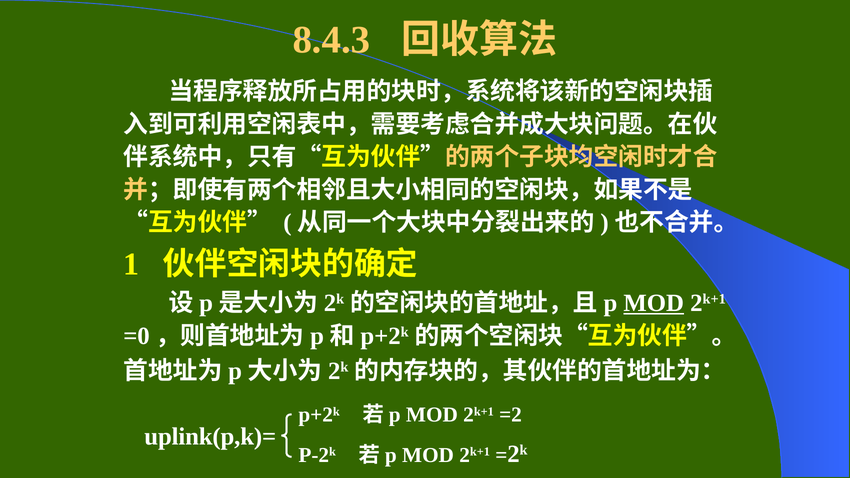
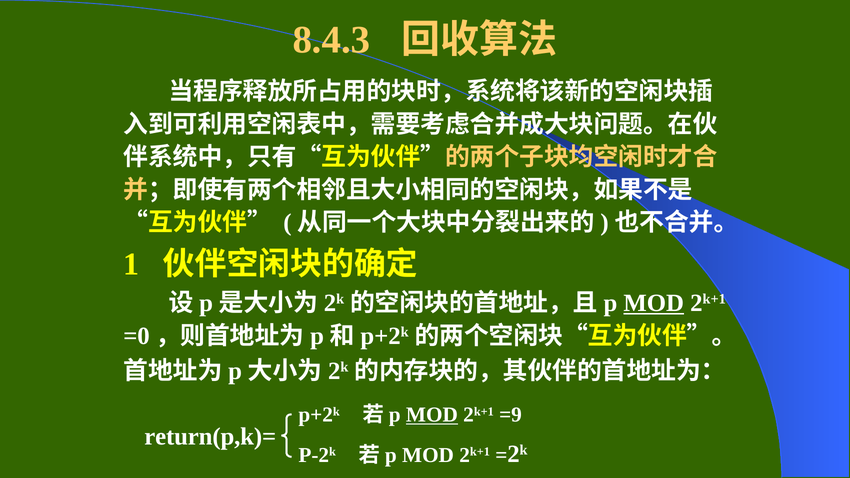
MOD at (432, 415) underline: none -> present
=2: =2 -> =9
uplink(p,k)=: uplink(p,k)= -> return(p,k)=
